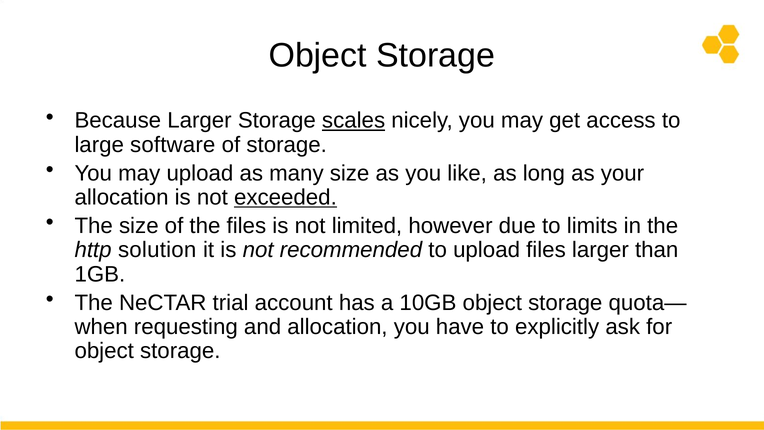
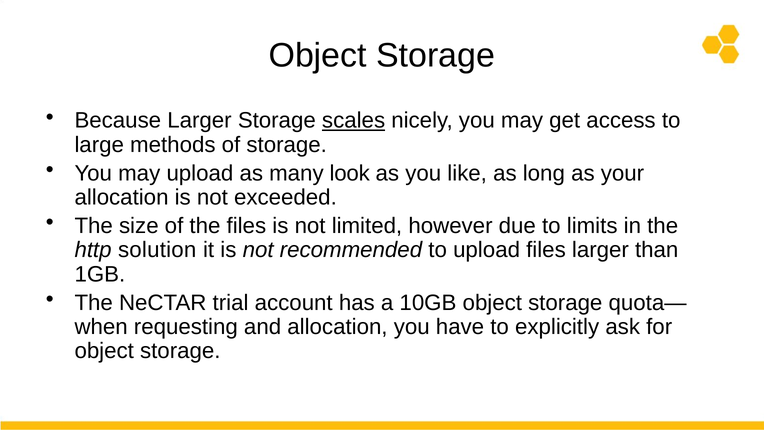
software: software -> methods
many size: size -> look
exceeded underline: present -> none
